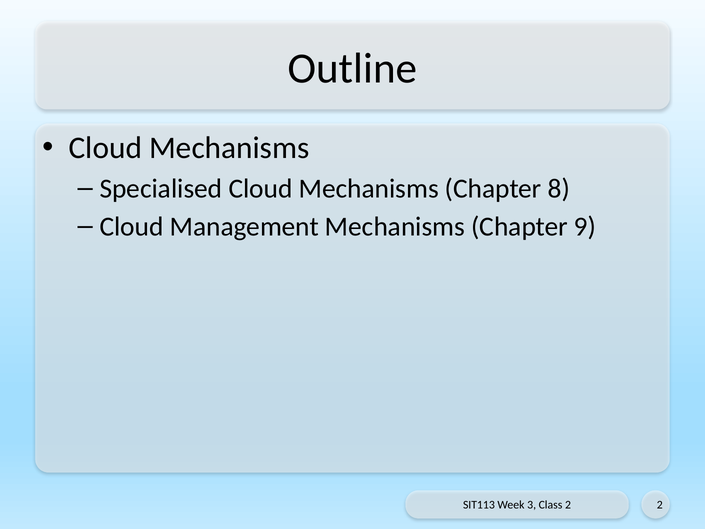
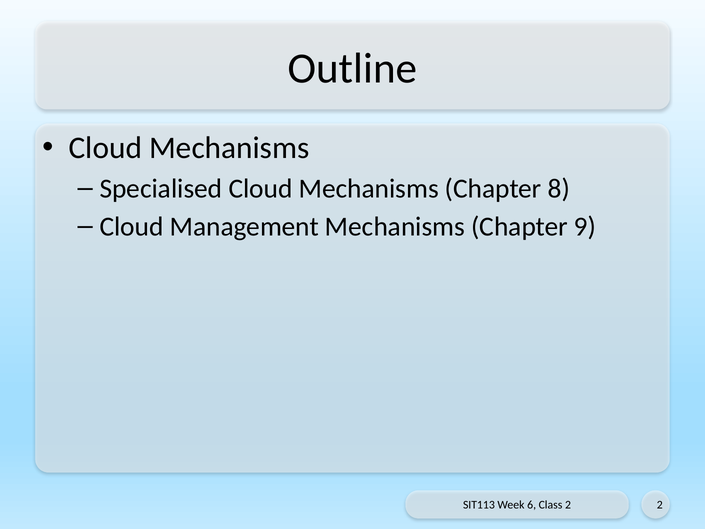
3: 3 -> 6
